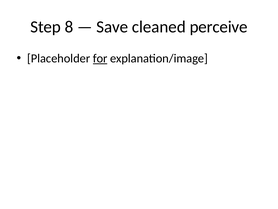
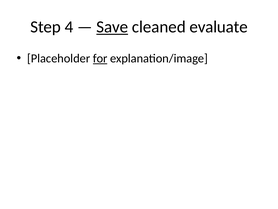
8: 8 -> 4
Save underline: none -> present
perceive: perceive -> evaluate
